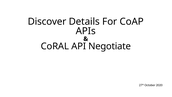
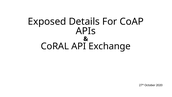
Discover: Discover -> Exposed
Negotiate: Negotiate -> Exchange
